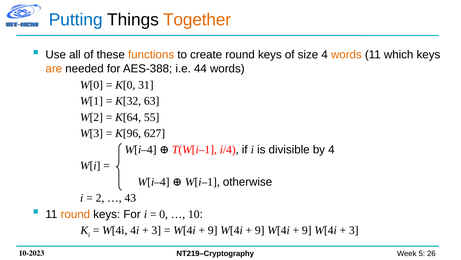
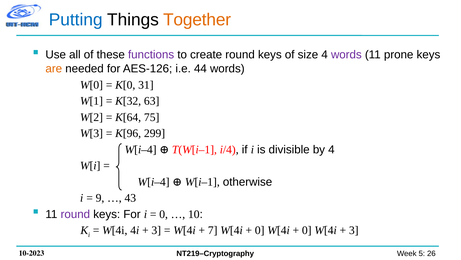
functions colour: orange -> purple
words at (346, 55) colour: orange -> purple
which: which -> prone
AES-388: AES-388 -> AES-126
55: 55 -> 75
627: 627 -> 299
2: 2 -> 9
round at (75, 214) colour: orange -> purple
9 at (213, 230): 9 -> 7
9 at (260, 230): 9 -> 0
9 at (307, 230): 9 -> 0
